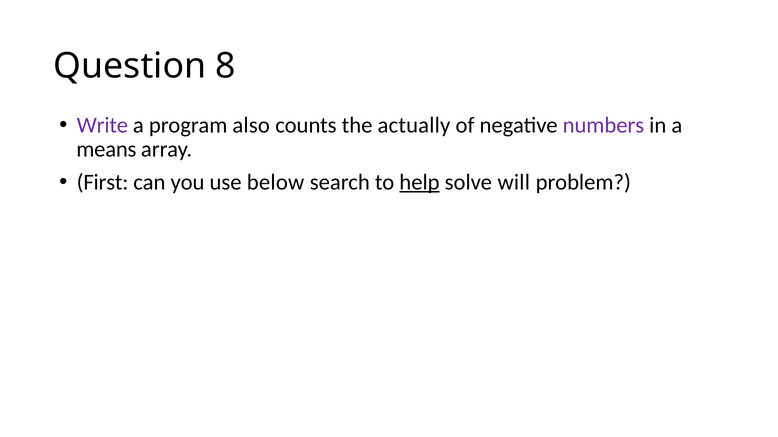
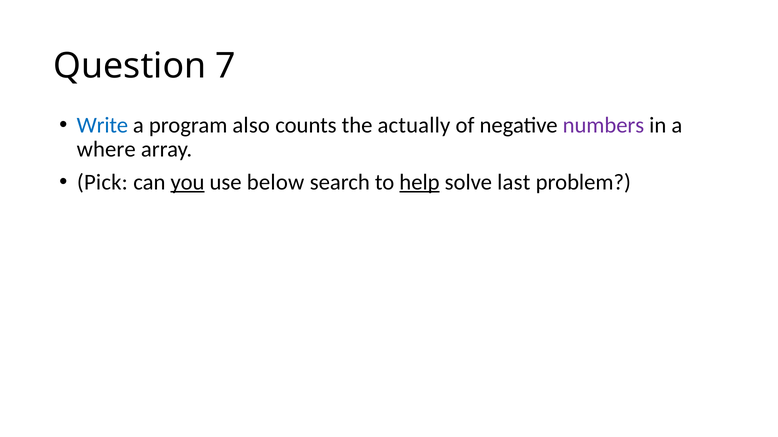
8: 8 -> 7
Write colour: purple -> blue
means: means -> where
First: First -> Pick
you underline: none -> present
will: will -> last
